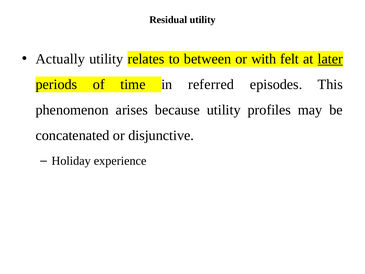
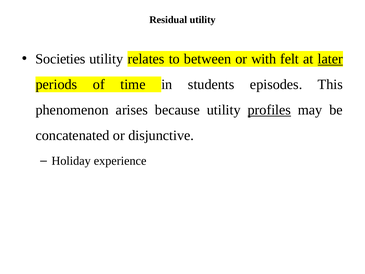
Actually: Actually -> Societies
referred: referred -> students
profiles underline: none -> present
